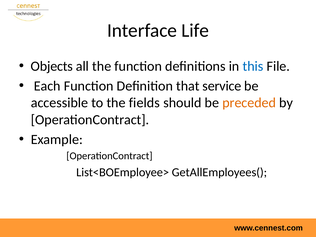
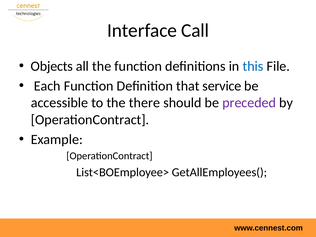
Life: Life -> Call
fields: fields -> there
preceded colour: orange -> purple
